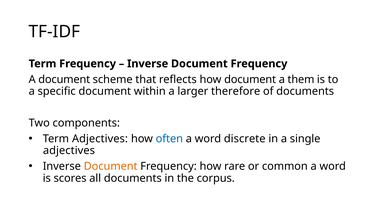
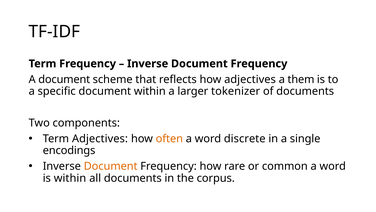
how document: document -> adjectives
therefore: therefore -> tokenizer
often colour: blue -> orange
adjectives at (69, 150): adjectives -> encodings
is scores: scores -> within
